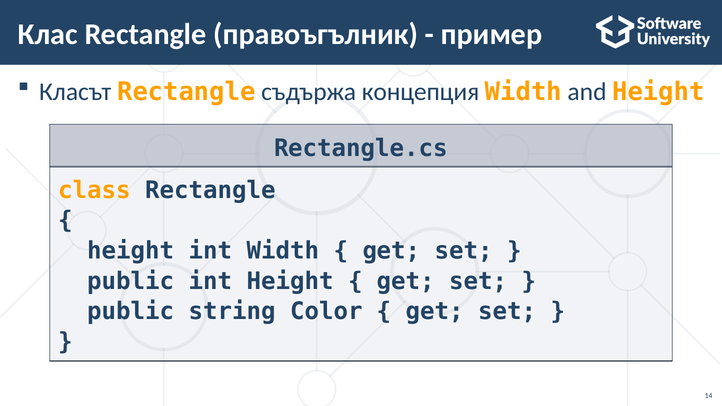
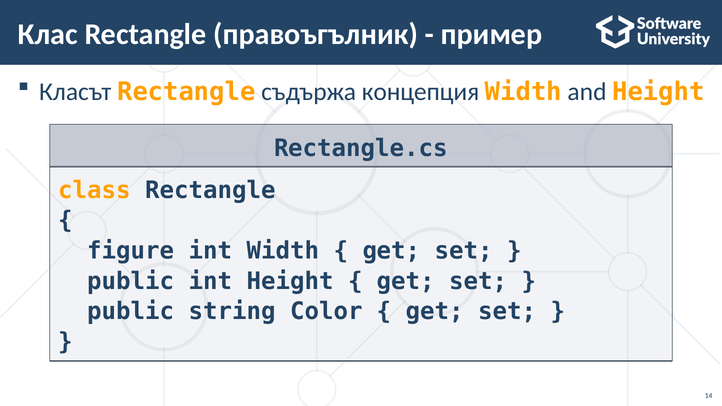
height at (131, 251): height -> figure
